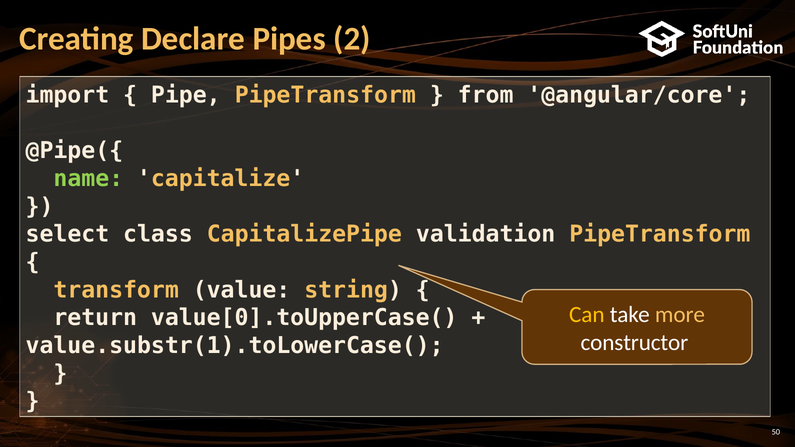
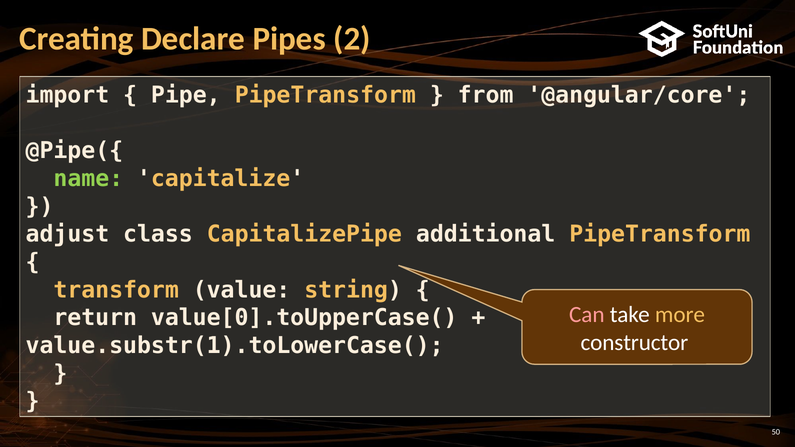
select: select -> adjust
validation: validation -> additional
Can colour: yellow -> pink
